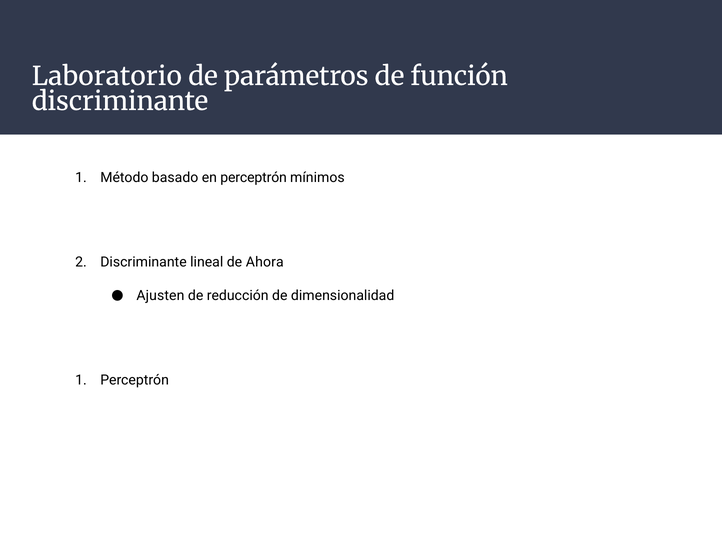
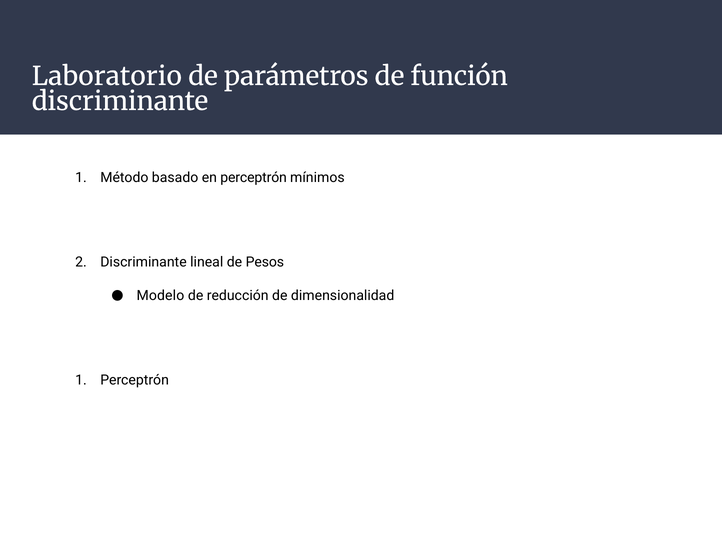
Ahora: Ahora -> Pesos
Ajusten: Ajusten -> Modelo
